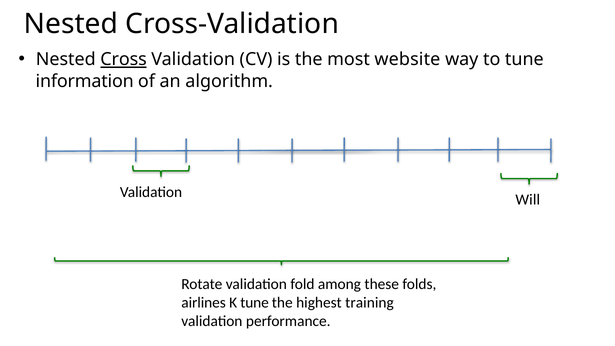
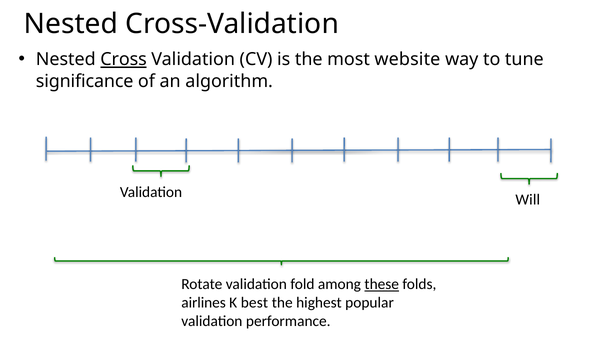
information: information -> significance
these underline: none -> present
K tune: tune -> best
training: training -> popular
